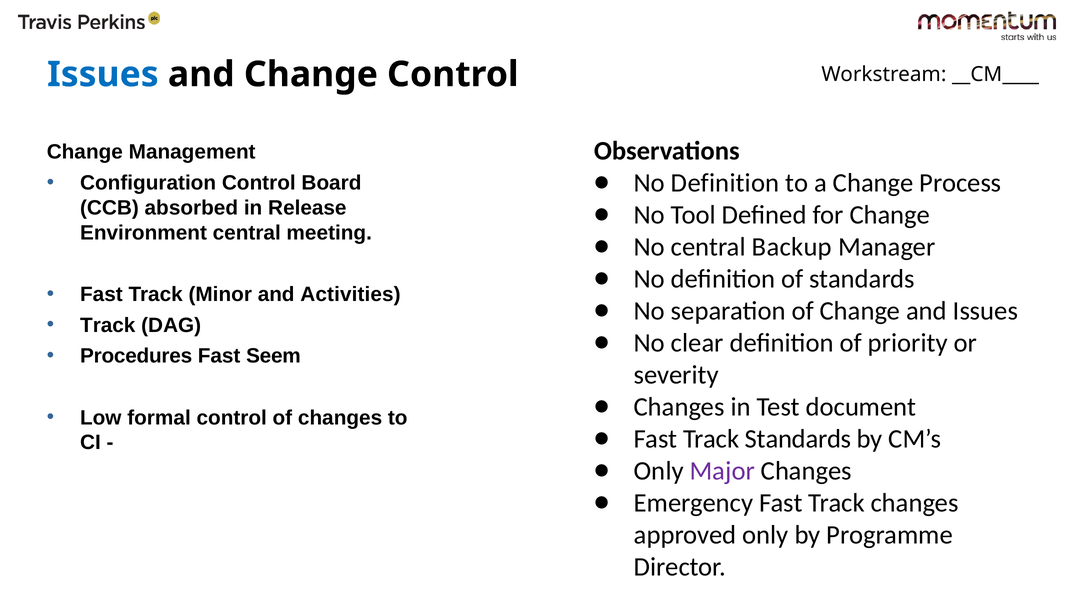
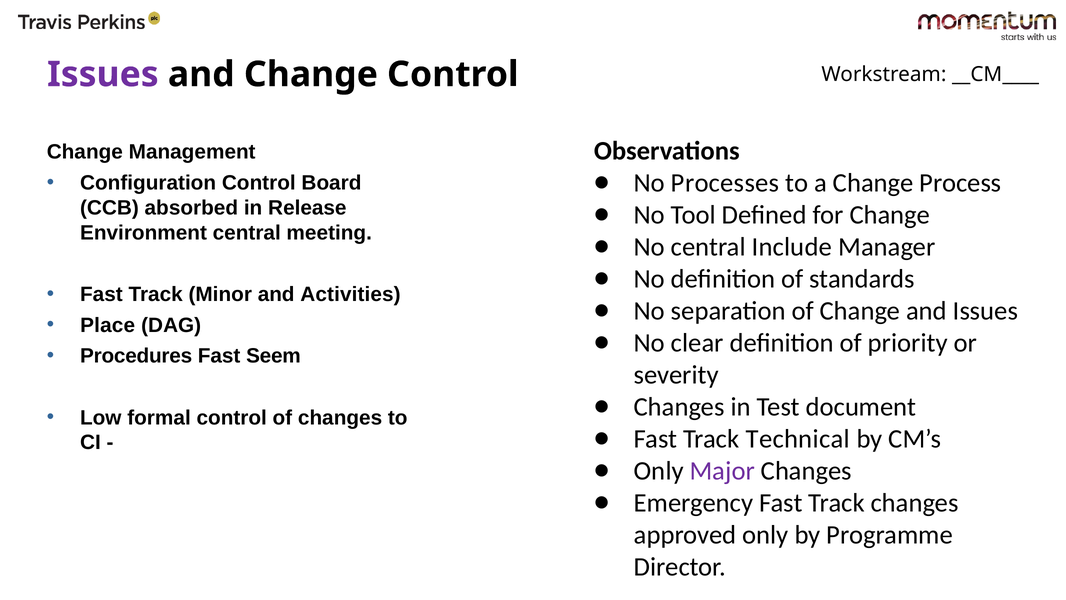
Issues at (103, 74) colour: blue -> purple
Definition at (725, 183): Definition -> Processes
Backup: Backup -> Include
Track at (108, 325): Track -> Place
Track Standards: Standards -> Technical
